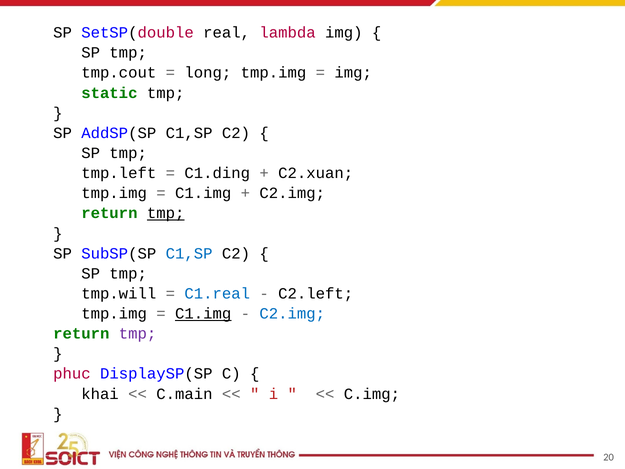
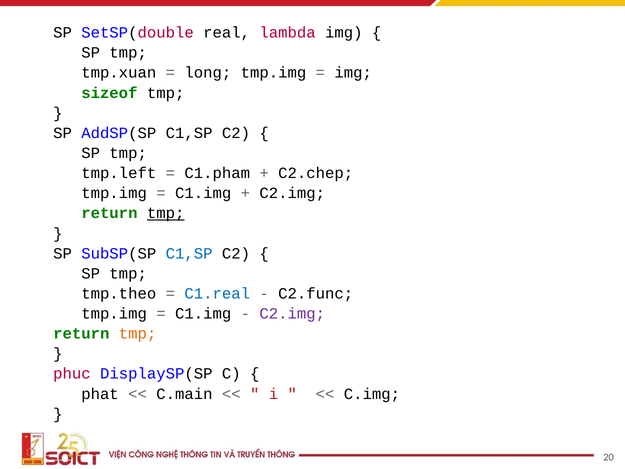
tmp.cout: tmp.cout -> tmp.xuan
static: static -> sizeof
C1.ding: C1.ding -> C1.pham
C2.xuan: C2.xuan -> C2.chep
tmp.will: tmp.will -> tmp.theo
C2.left: C2.left -> C2.func
C1.img at (203, 313) underline: present -> none
C2.img at (292, 313) colour: blue -> purple
tmp at (138, 334) colour: purple -> orange
khai: khai -> phat
